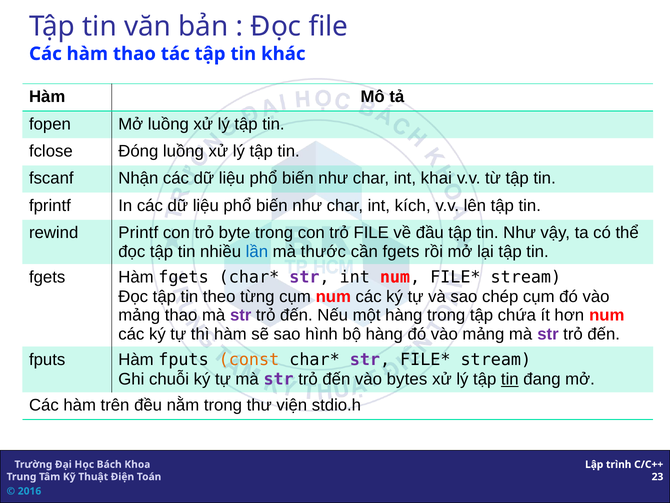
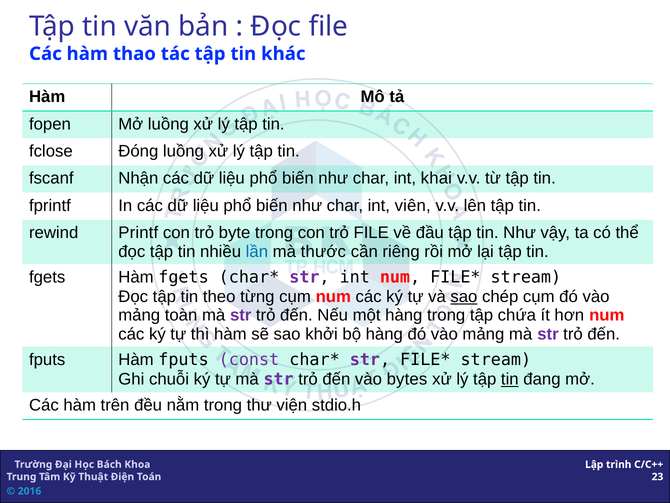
kích: kích -> viên
cần fgets: fgets -> riêng
sao at (464, 296) underline: none -> present
thao: thao -> toàn
hình: hình -> khởi
const colour: orange -> purple
